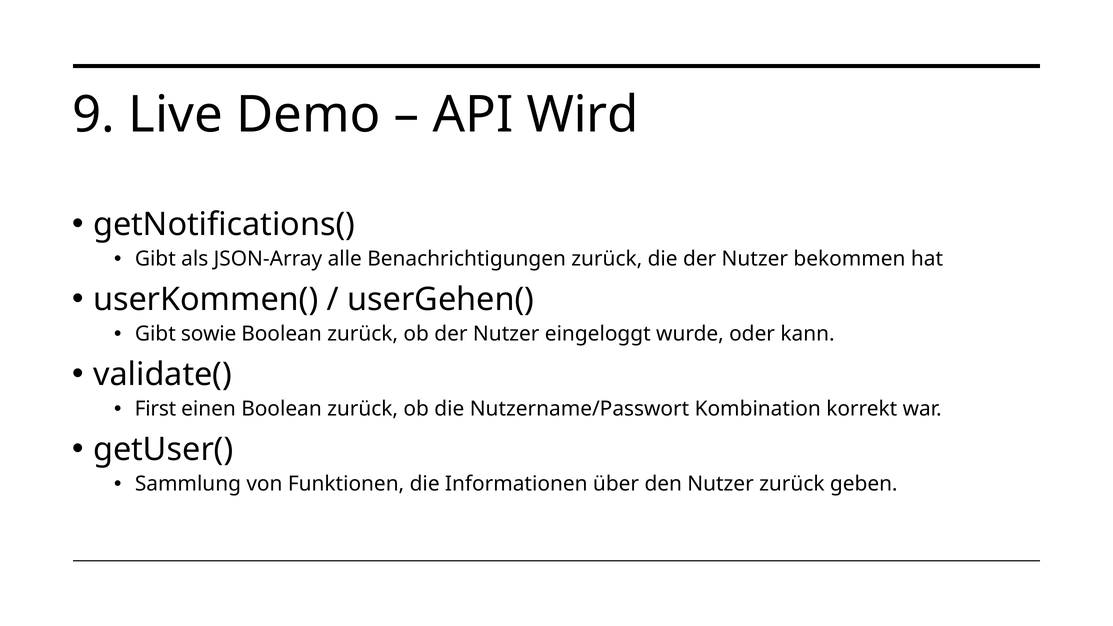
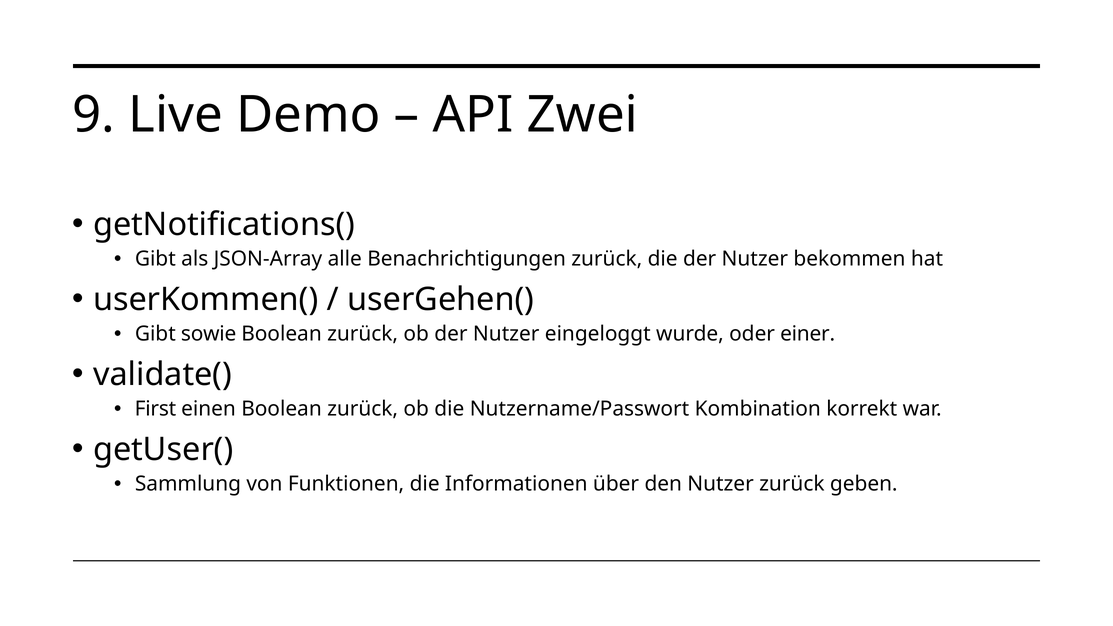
Wird: Wird -> Zwei
kann: kann -> einer
